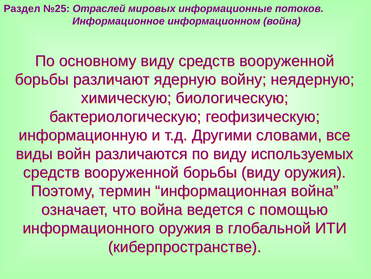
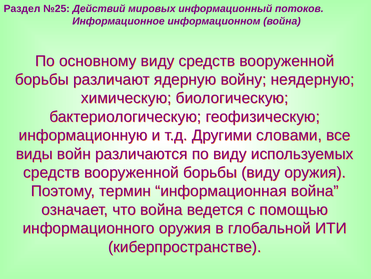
Отраслей: Отраслей -> Действий
информационные: информационные -> информационный
